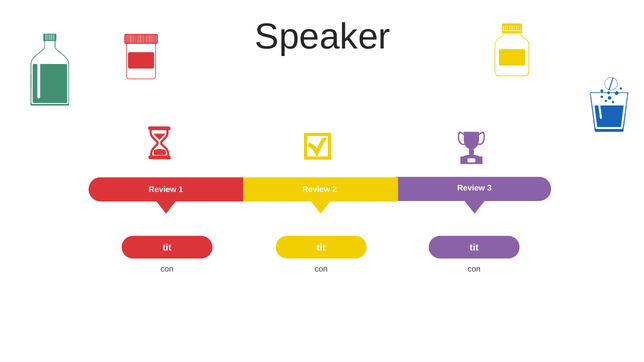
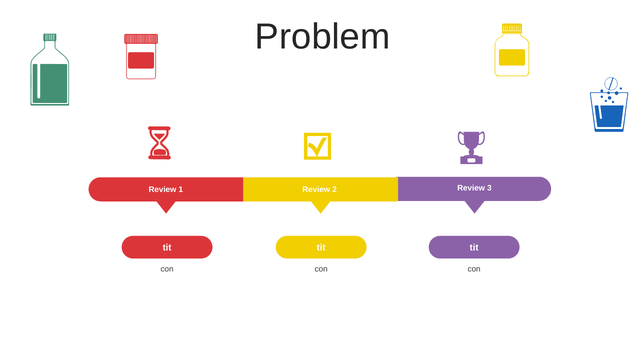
Speaker: Speaker -> Problem
